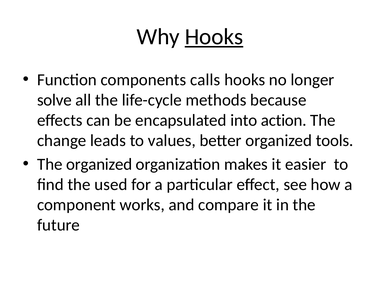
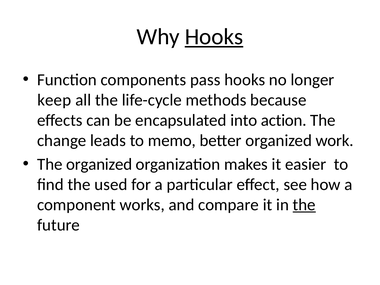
calls: calls -> pass
solve: solve -> keep
values: values -> memo
tools: tools -> work
the at (304, 205) underline: none -> present
